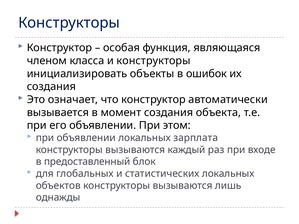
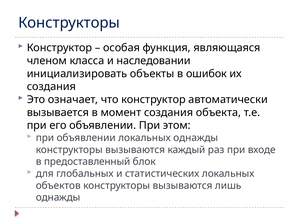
и конструкторы: конструкторы -> наследовании
локальных зарплата: зарплата -> однажды
